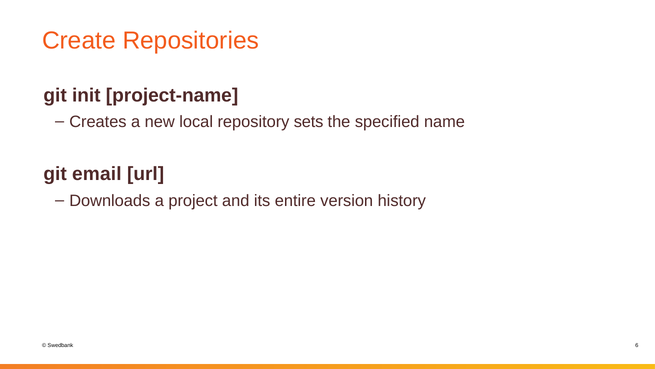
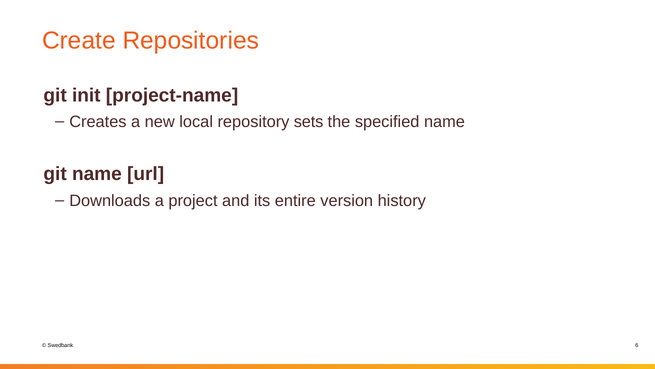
git email: email -> name
